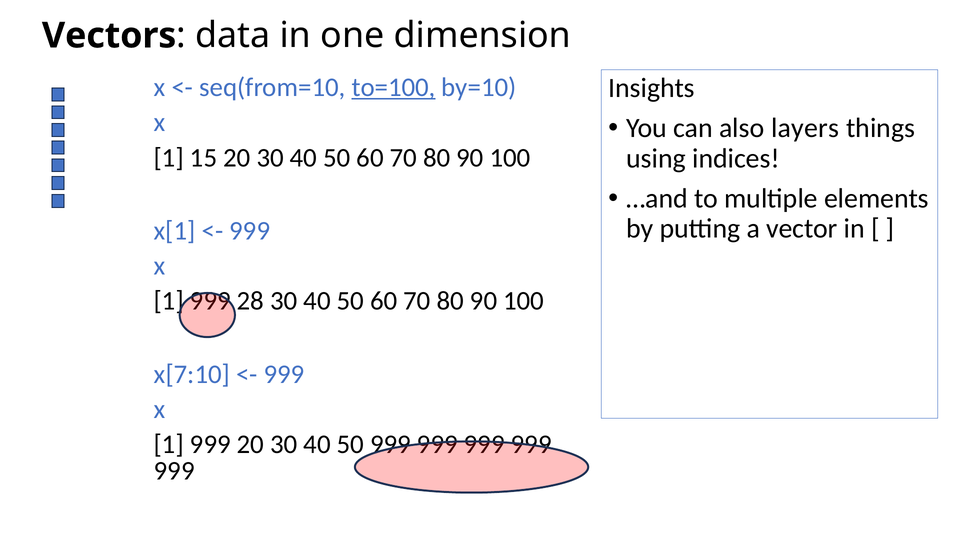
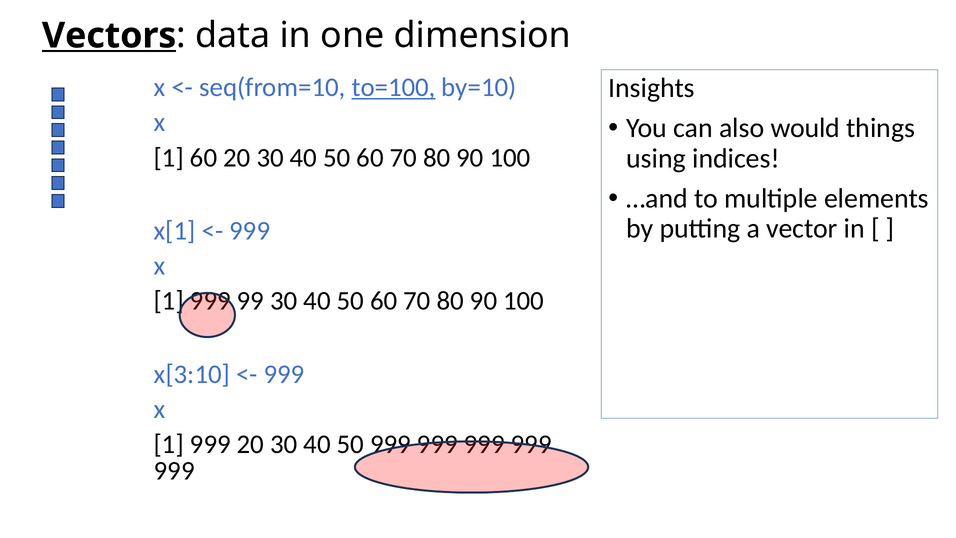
Vectors underline: none -> present
layers: layers -> would
1 15: 15 -> 60
28: 28 -> 99
x[7:10: x[7:10 -> x[3:10
